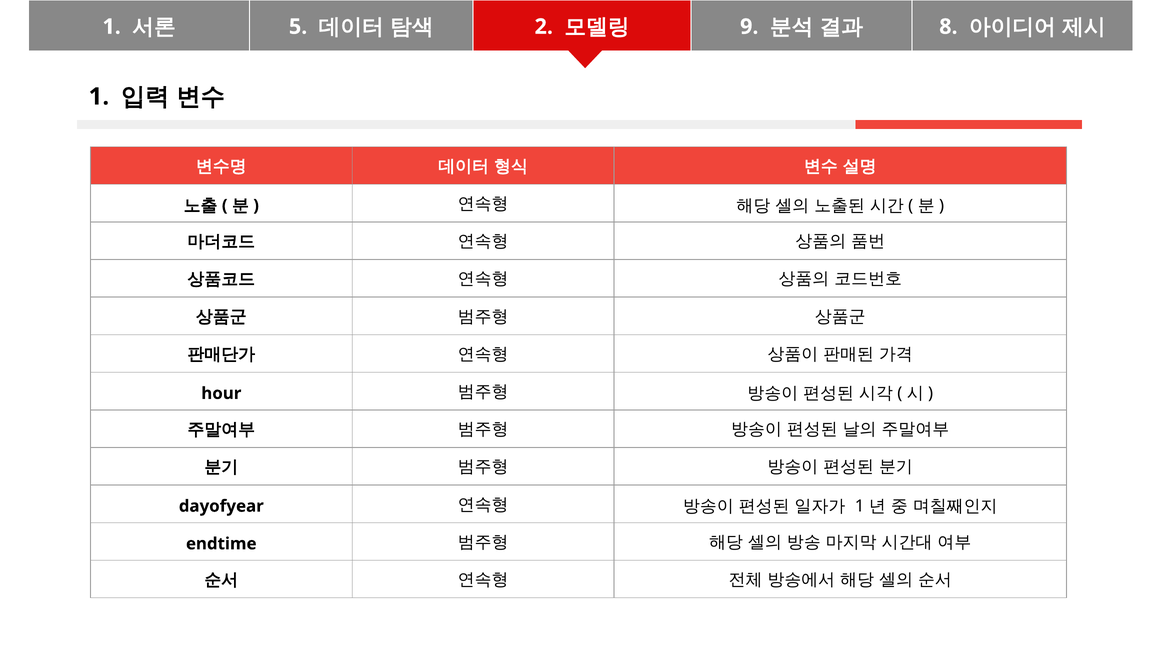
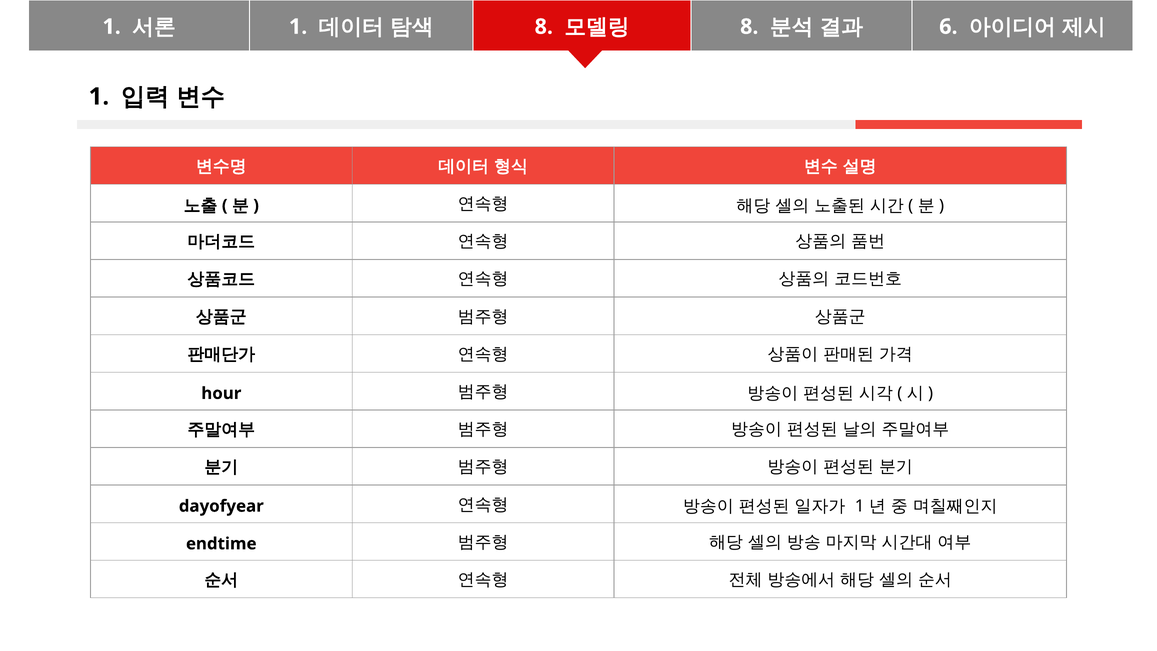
5 at (298, 27): 5 -> 1
2 at (544, 27): 2 -> 8
9 at (749, 27): 9 -> 8
8: 8 -> 6
